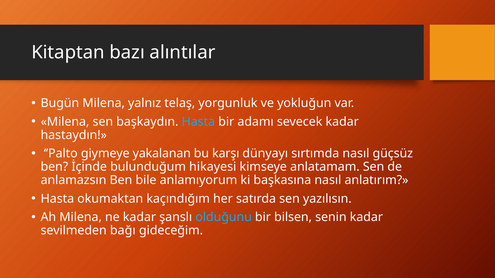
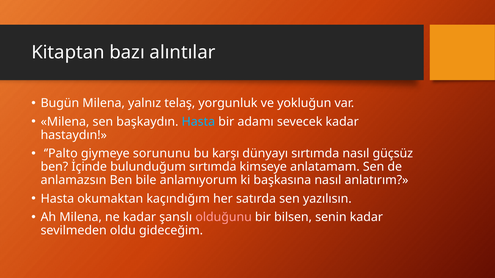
yakalanan: yakalanan -> sorununu
bulunduğum hikayesi: hikayesi -> sırtımda
olduğunu colour: light blue -> pink
bağı: bağı -> oldu
